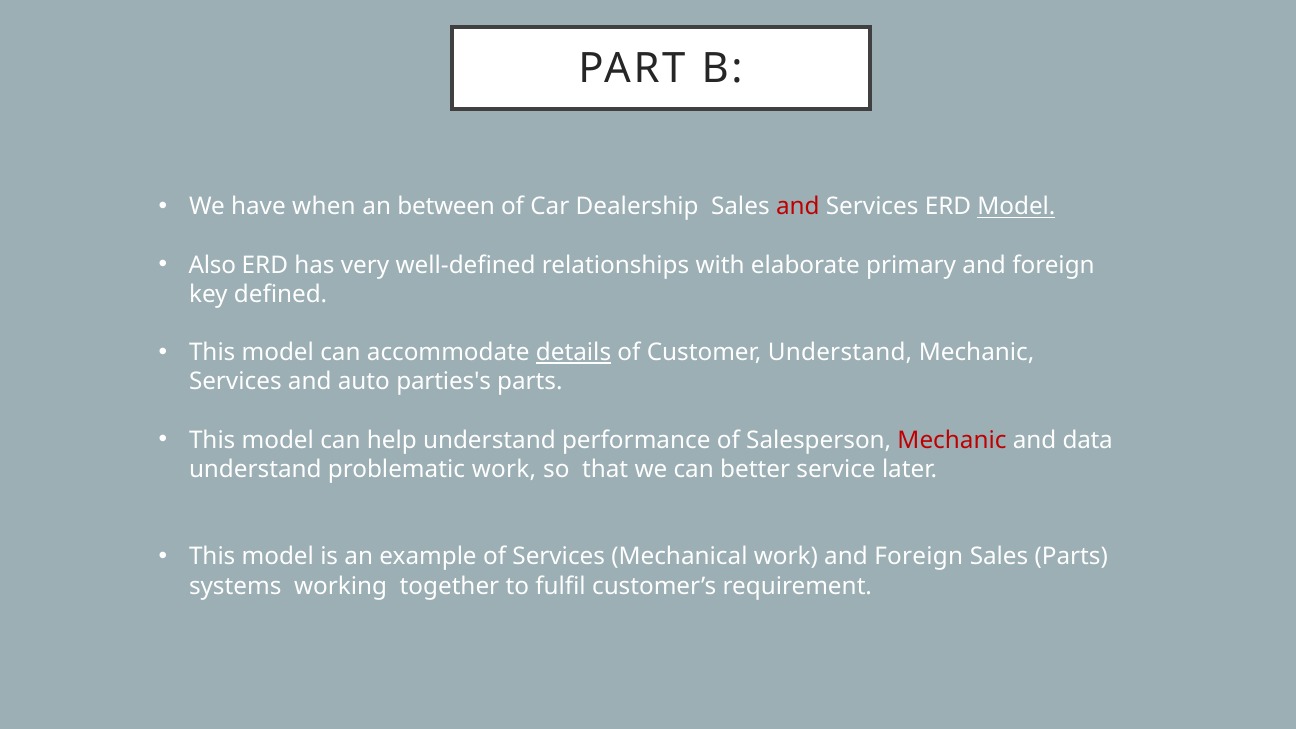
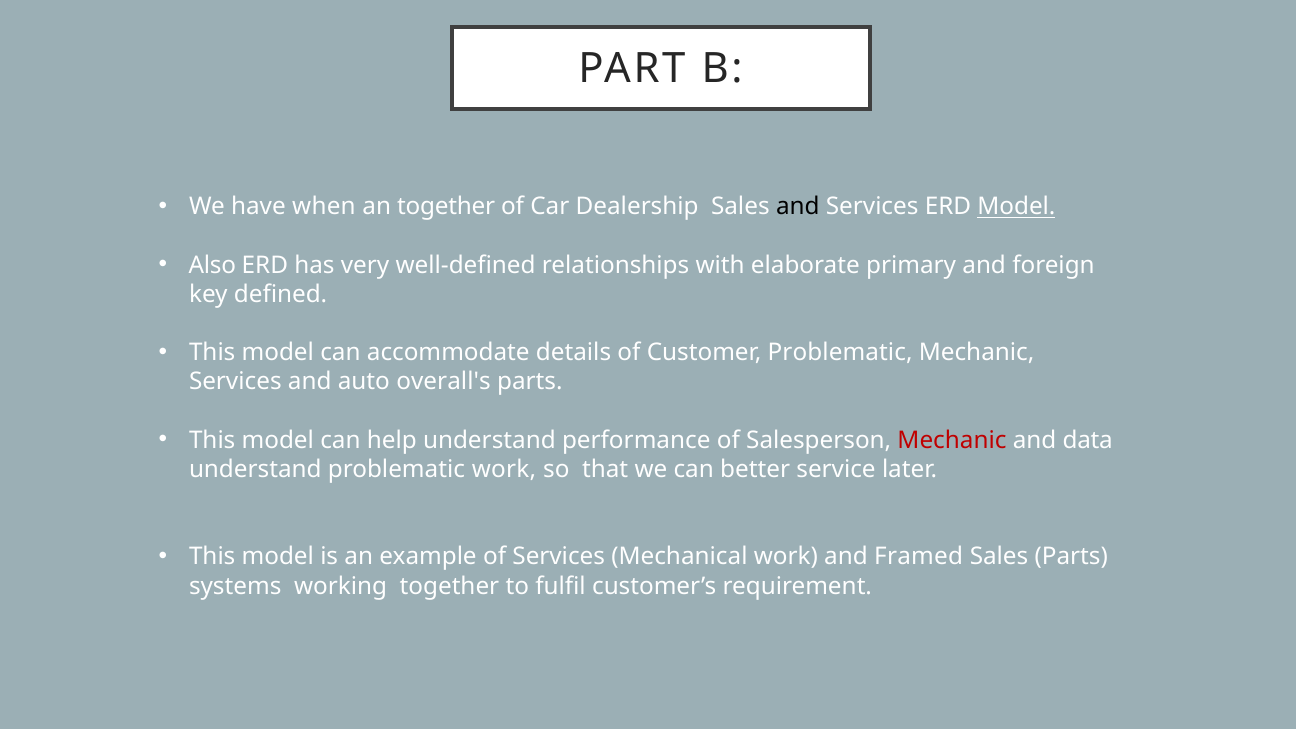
an between: between -> together
and at (798, 207) colour: red -> black
details underline: present -> none
Customer Understand: Understand -> Problematic
parties's: parties's -> overall's
work and Foreign: Foreign -> Framed
